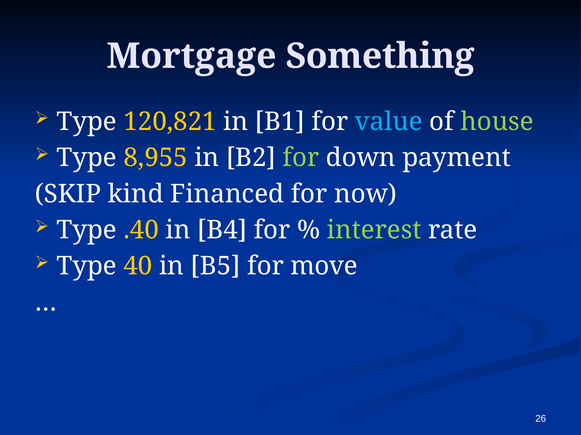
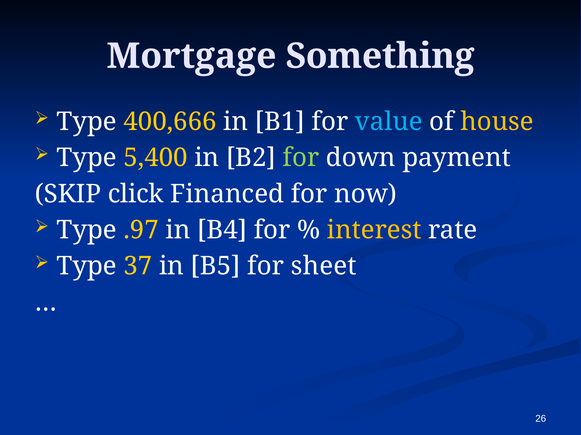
120,821: 120,821 -> 400,666
house colour: light green -> yellow
8,955: 8,955 -> 5,400
kind: kind -> click
.40: .40 -> .97
interest colour: light green -> yellow
40: 40 -> 37
move: move -> sheet
